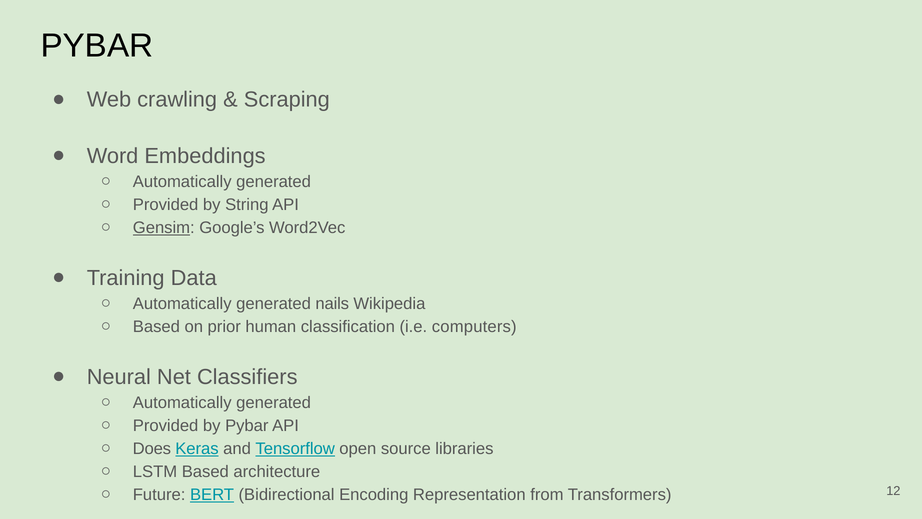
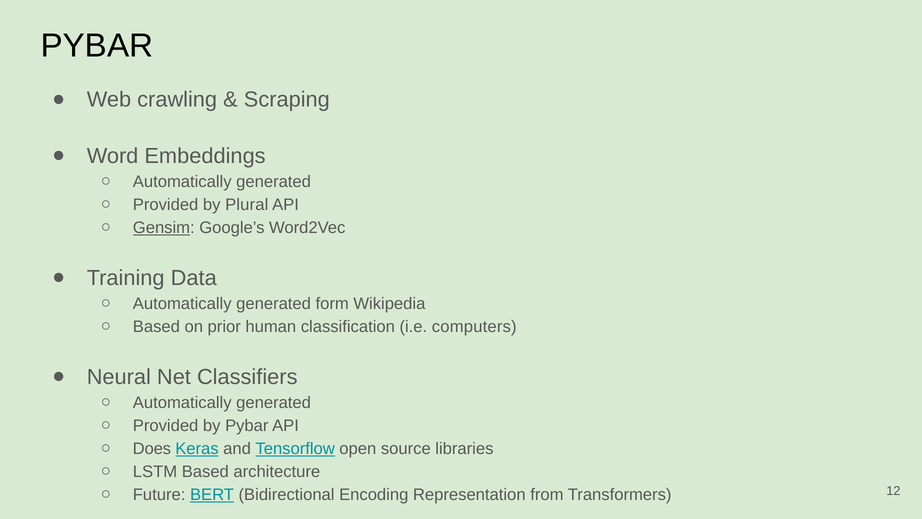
String: String -> Plural
nails: nails -> form
